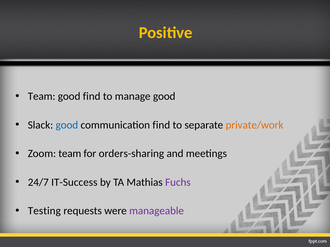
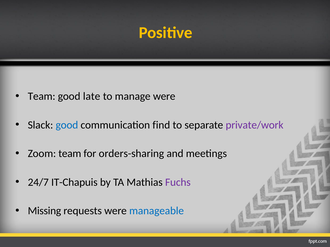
good find: find -> late
manage good: good -> were
private/work colour: orange -> purple
IT-Success: IT-Success -> IT-Chapuis
Testing: Testing -> Missing
manageable colour: purple -> blue
